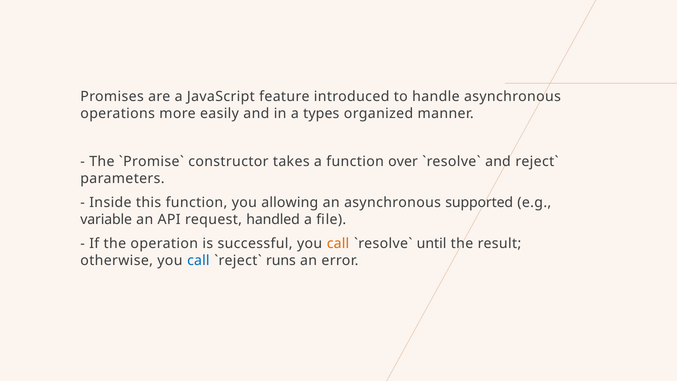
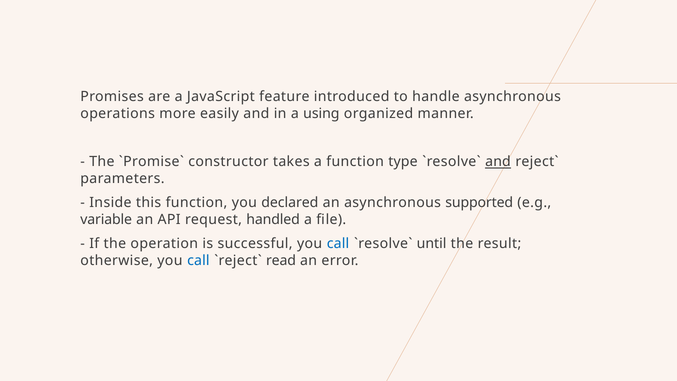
types: types -> using
over: over -> type
and at (498, 162) underline: none -> present
allowing: allowing -> declared
call at (338, 244) colour: orange -> blue
runs: runs -> read
